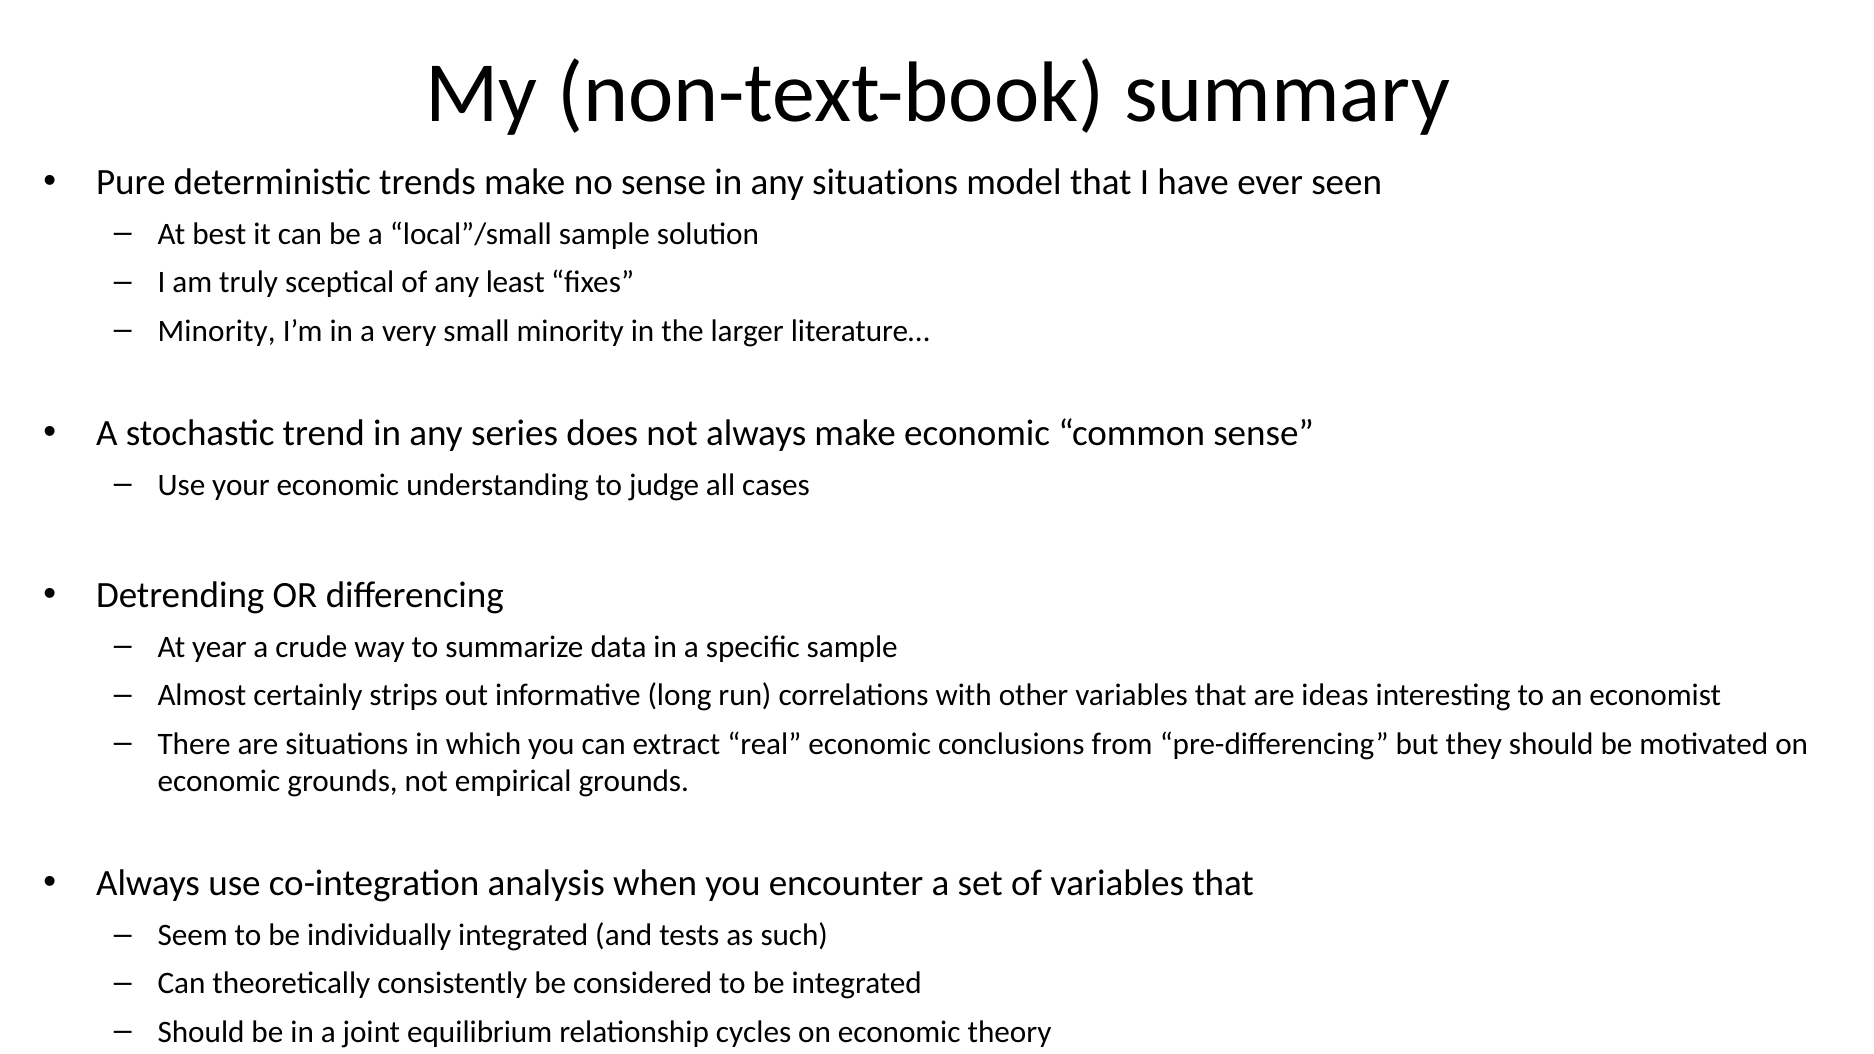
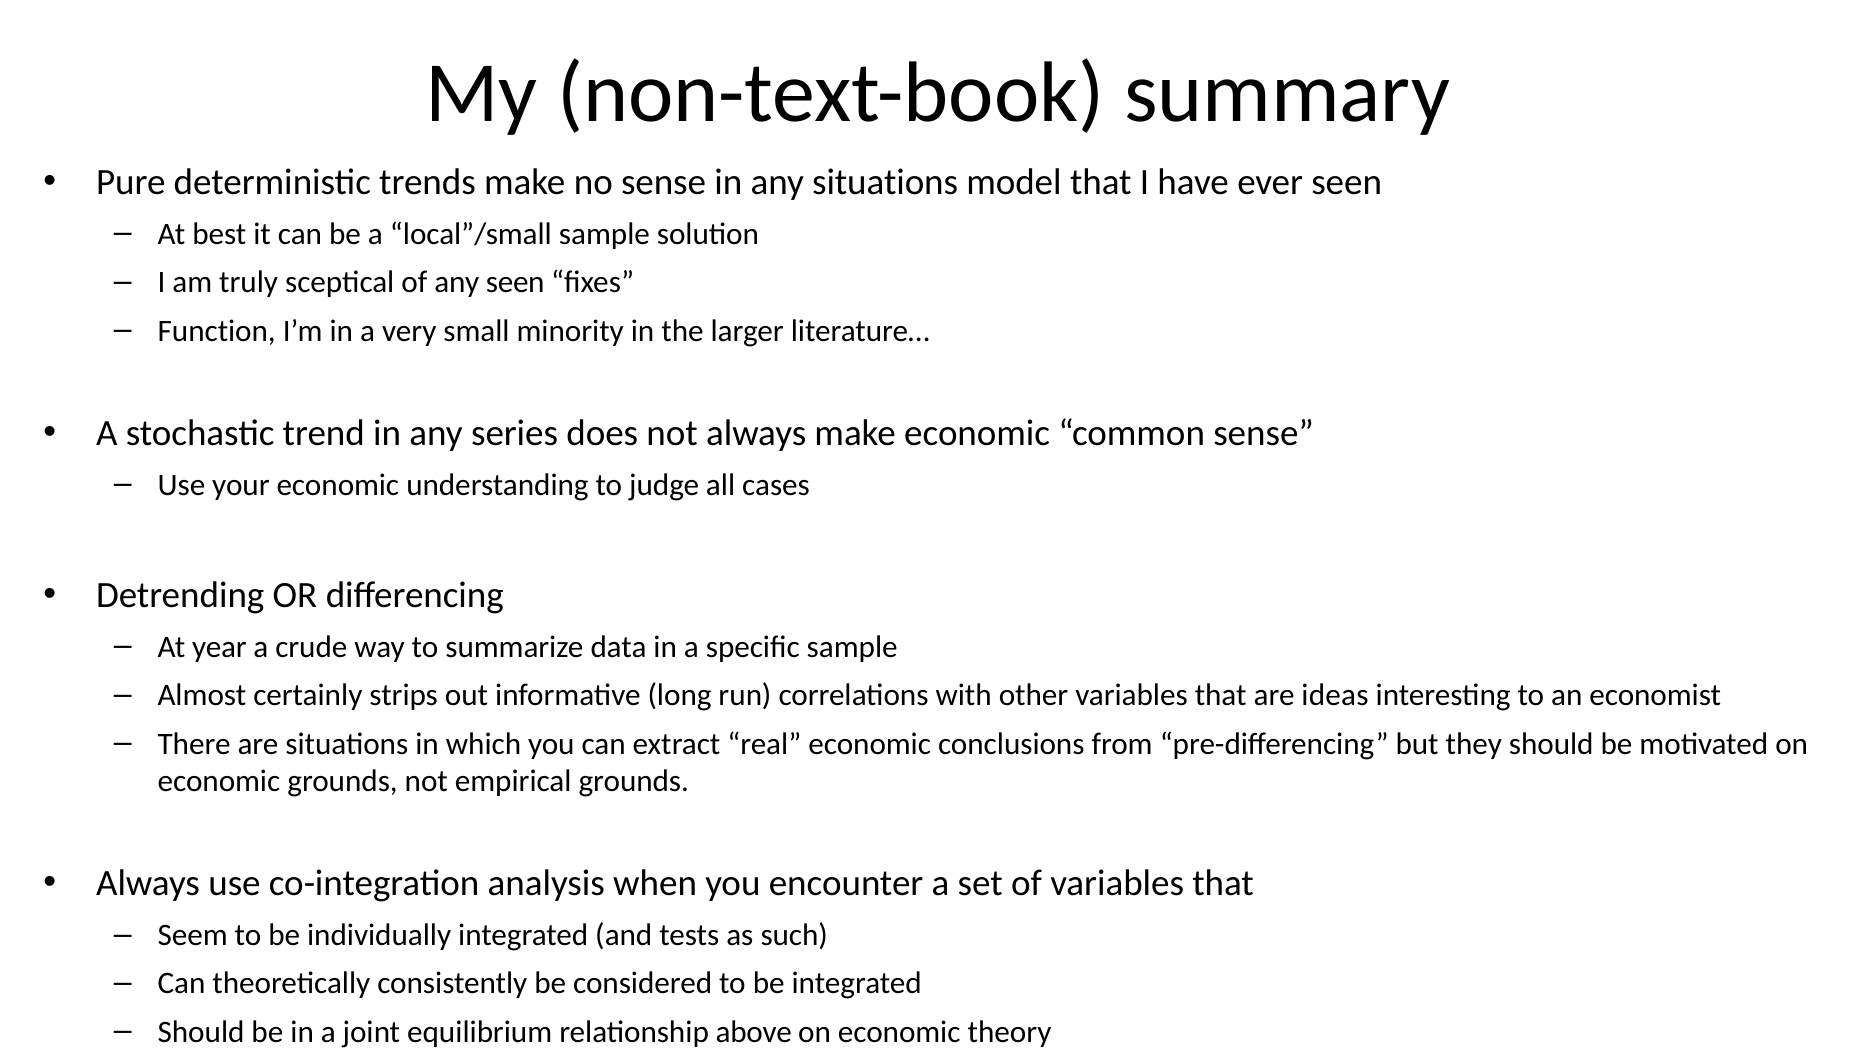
any least: least -> seen
Minority at (217, 331): Minority -> Function
cycles: cycles -> above
